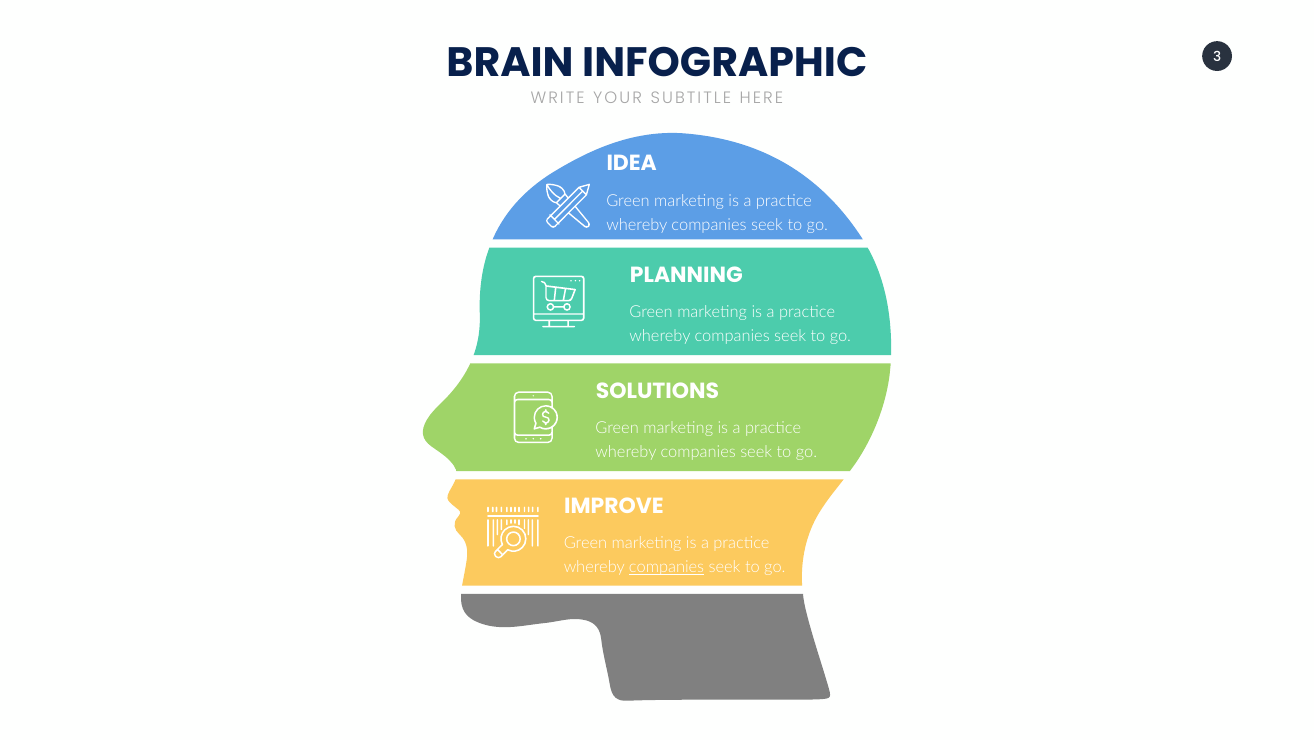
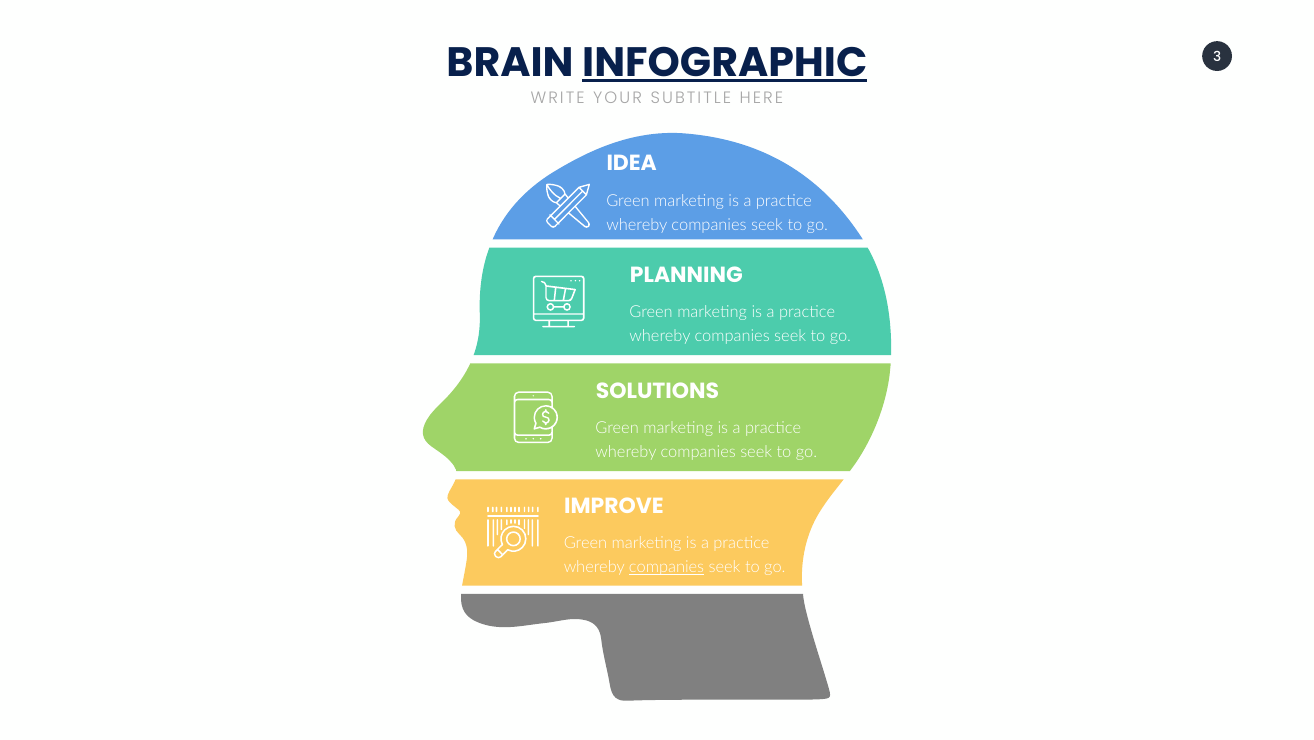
INFOGRAPHIC underline: none -> present
